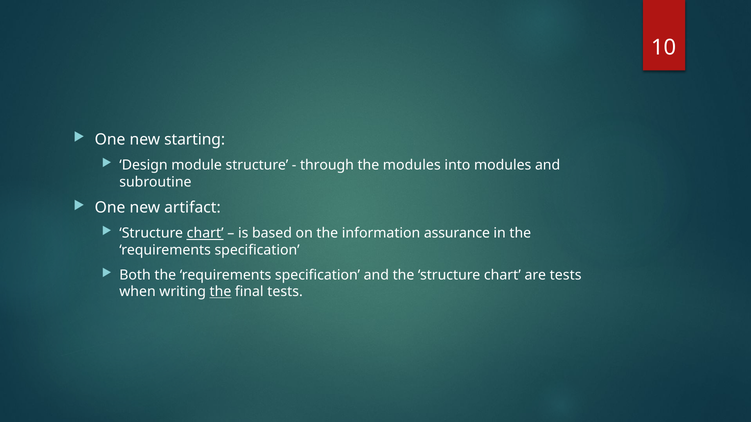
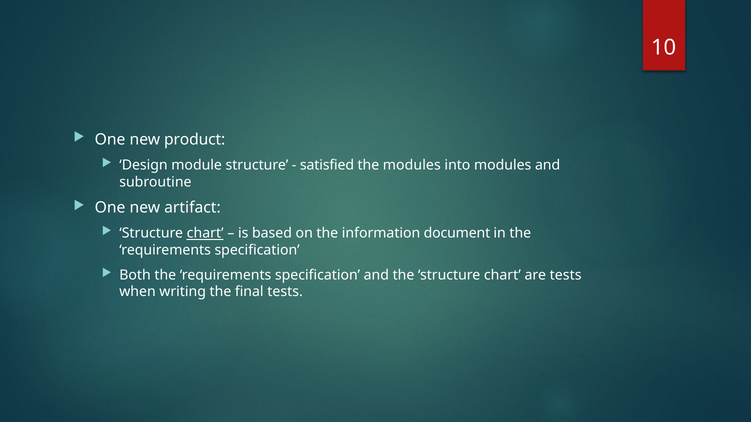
starting: starting -> product
through: through -> satisfied
assurance: assurance -> document
the at (220, 292) underline: present -> none
